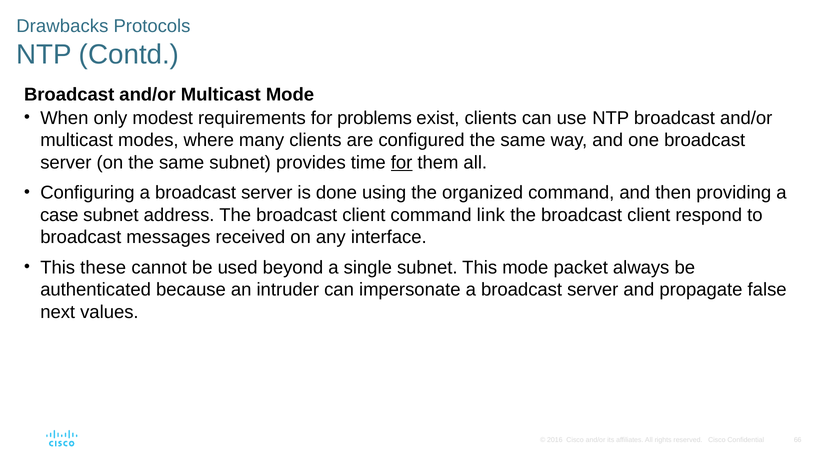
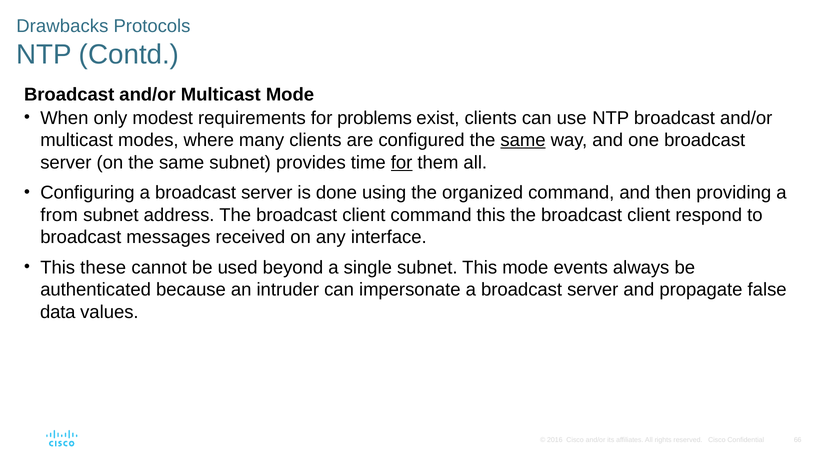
same at (523, 140) underline: none -> present
case: case -> from
command link: link -> this
packet: packet -> events
next: next -> data
